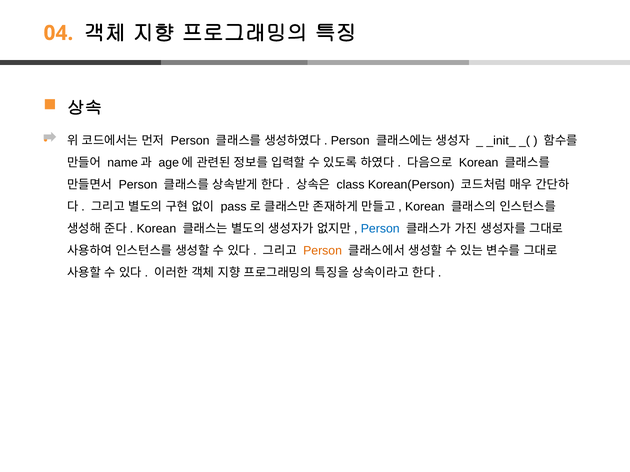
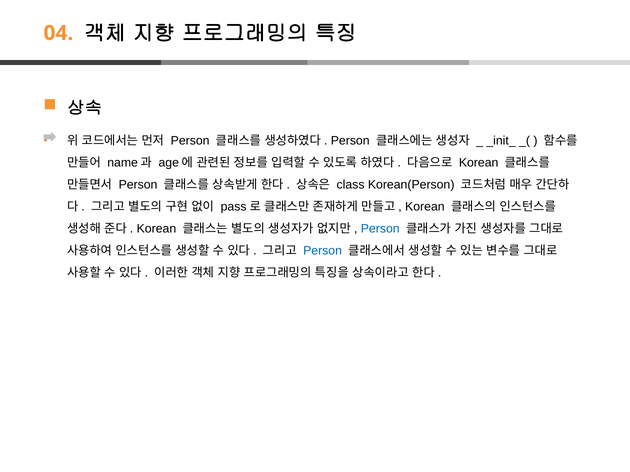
Person at (323, 251) colour: orange -> blue
